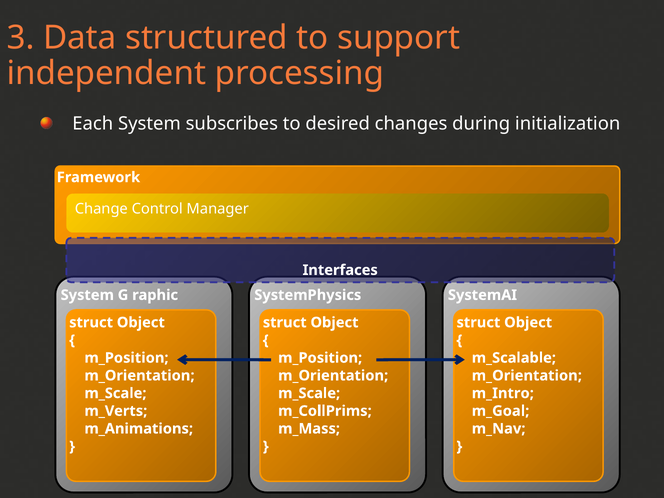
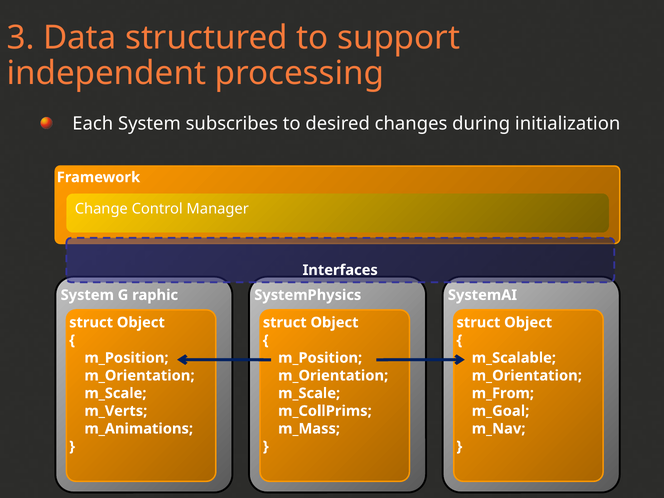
m_Intro: m_Intro -> m_From
